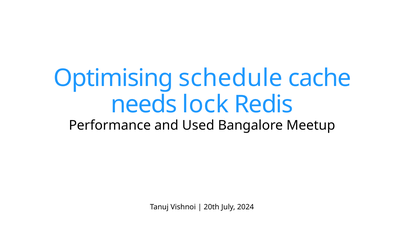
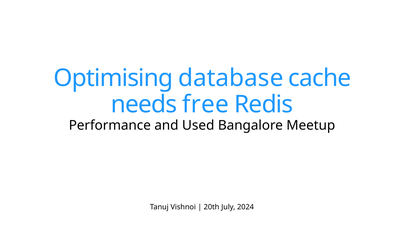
schedule: schedule -> database
lock: lock -> free
